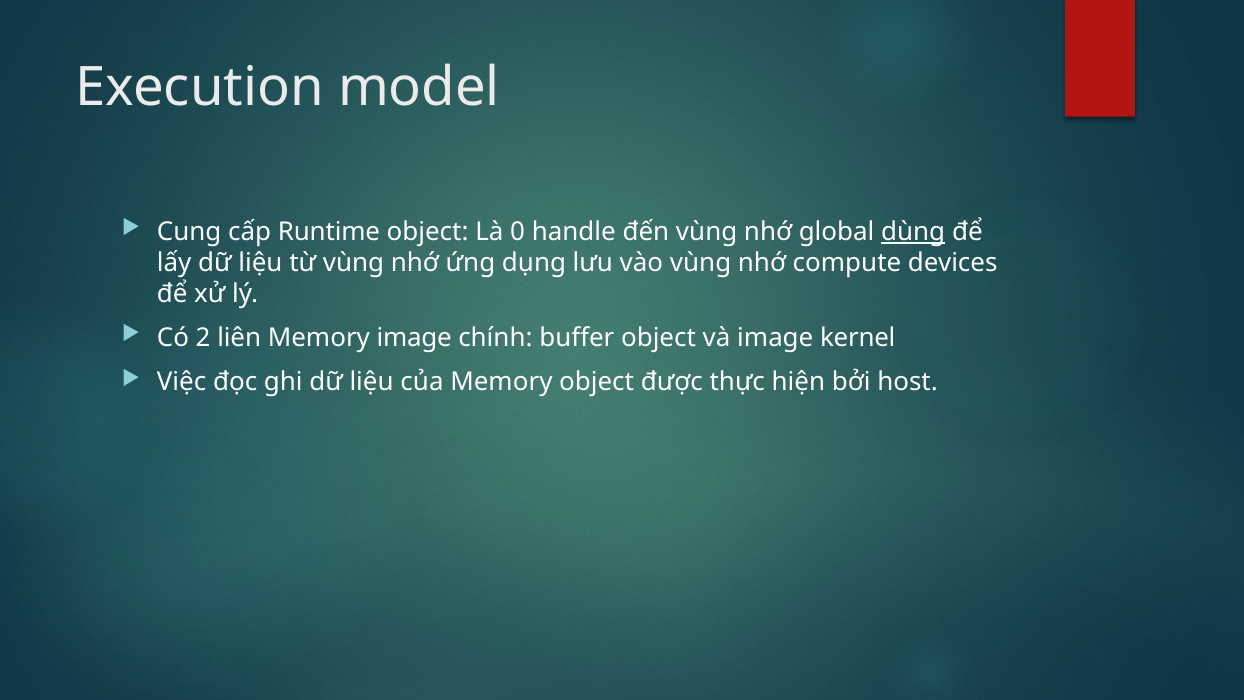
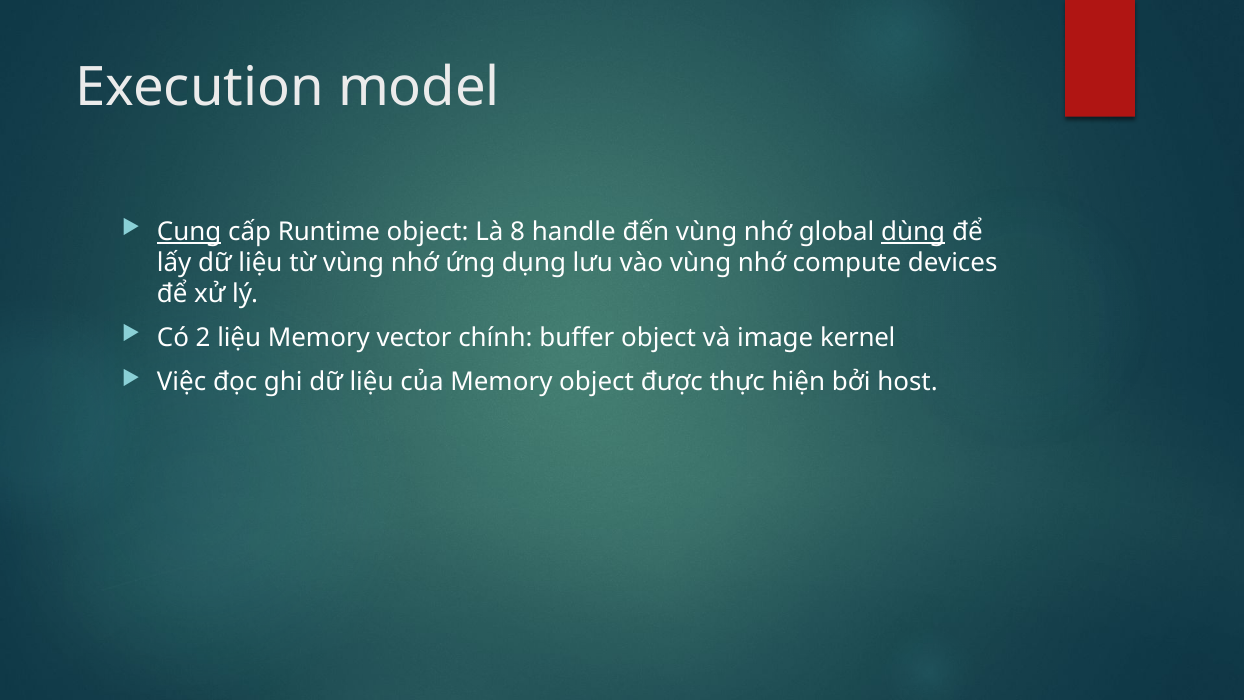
Cung underline: none -> present
0: 0 -> 8
2 liên: liên -> liệu
Memory image: image -> vector
